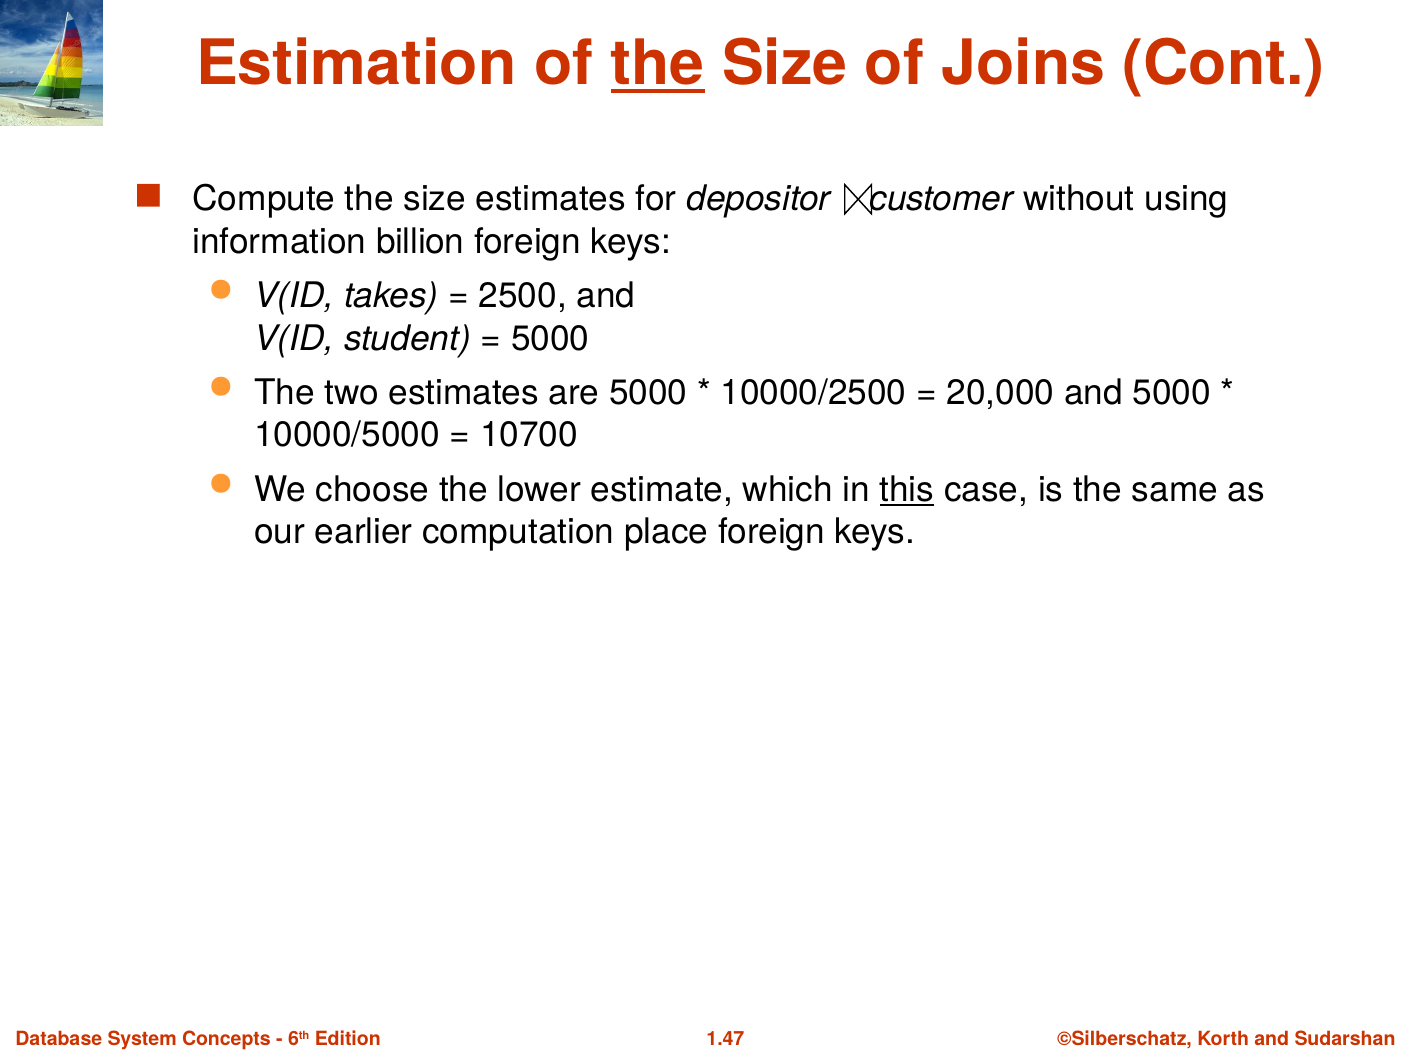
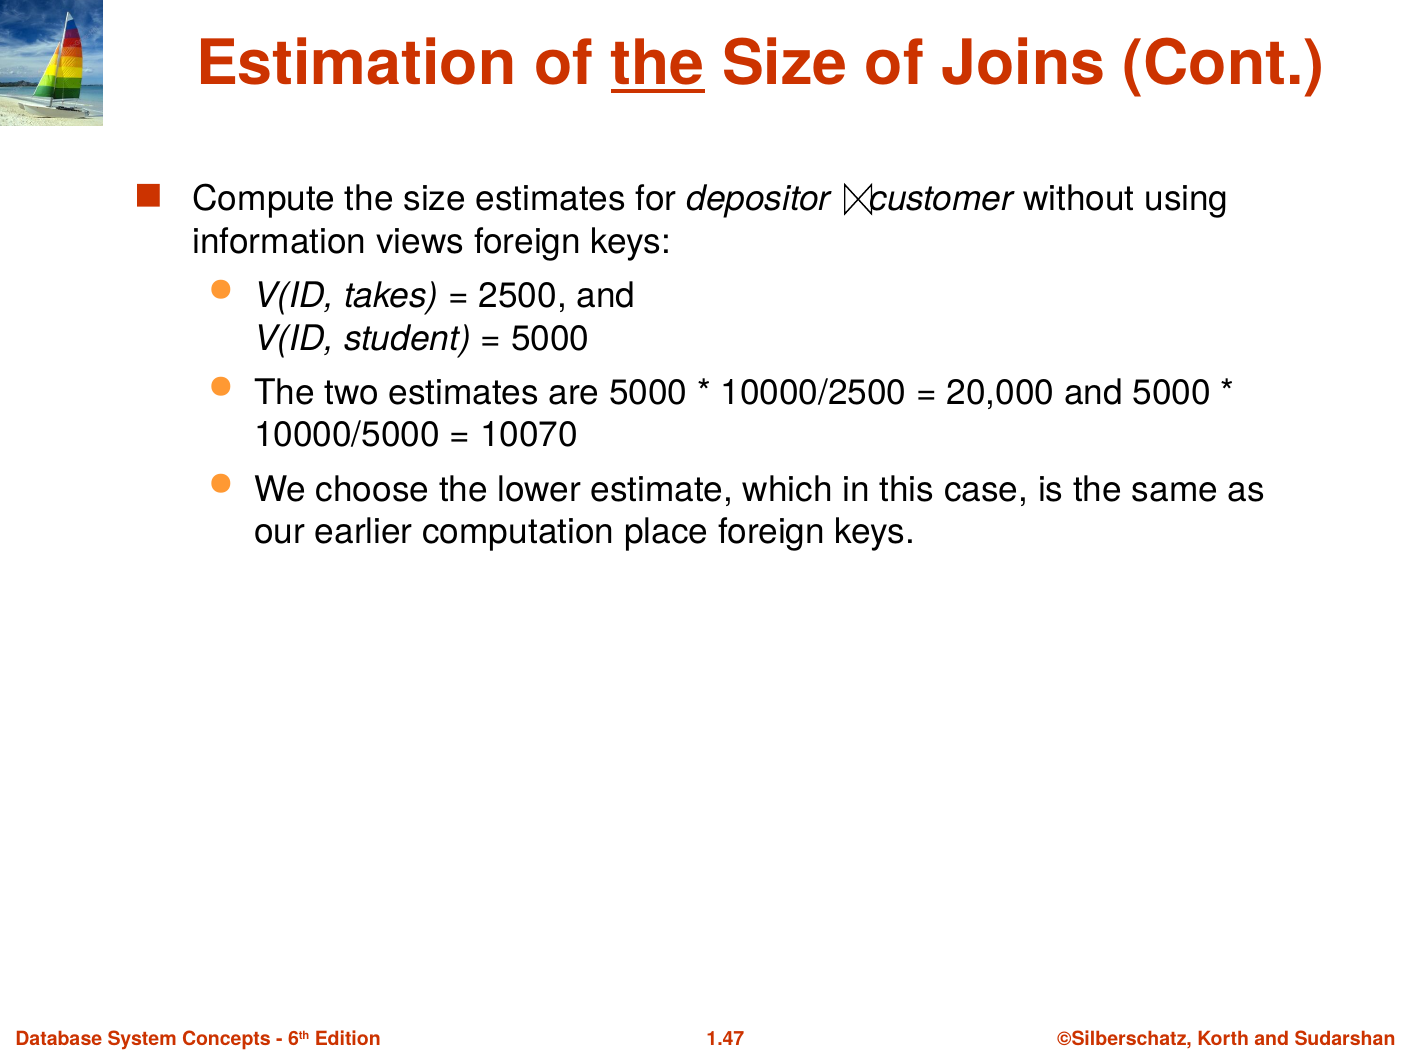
billion: billion -> views
10700: 10700 -> 10070
this underline: present -> none
